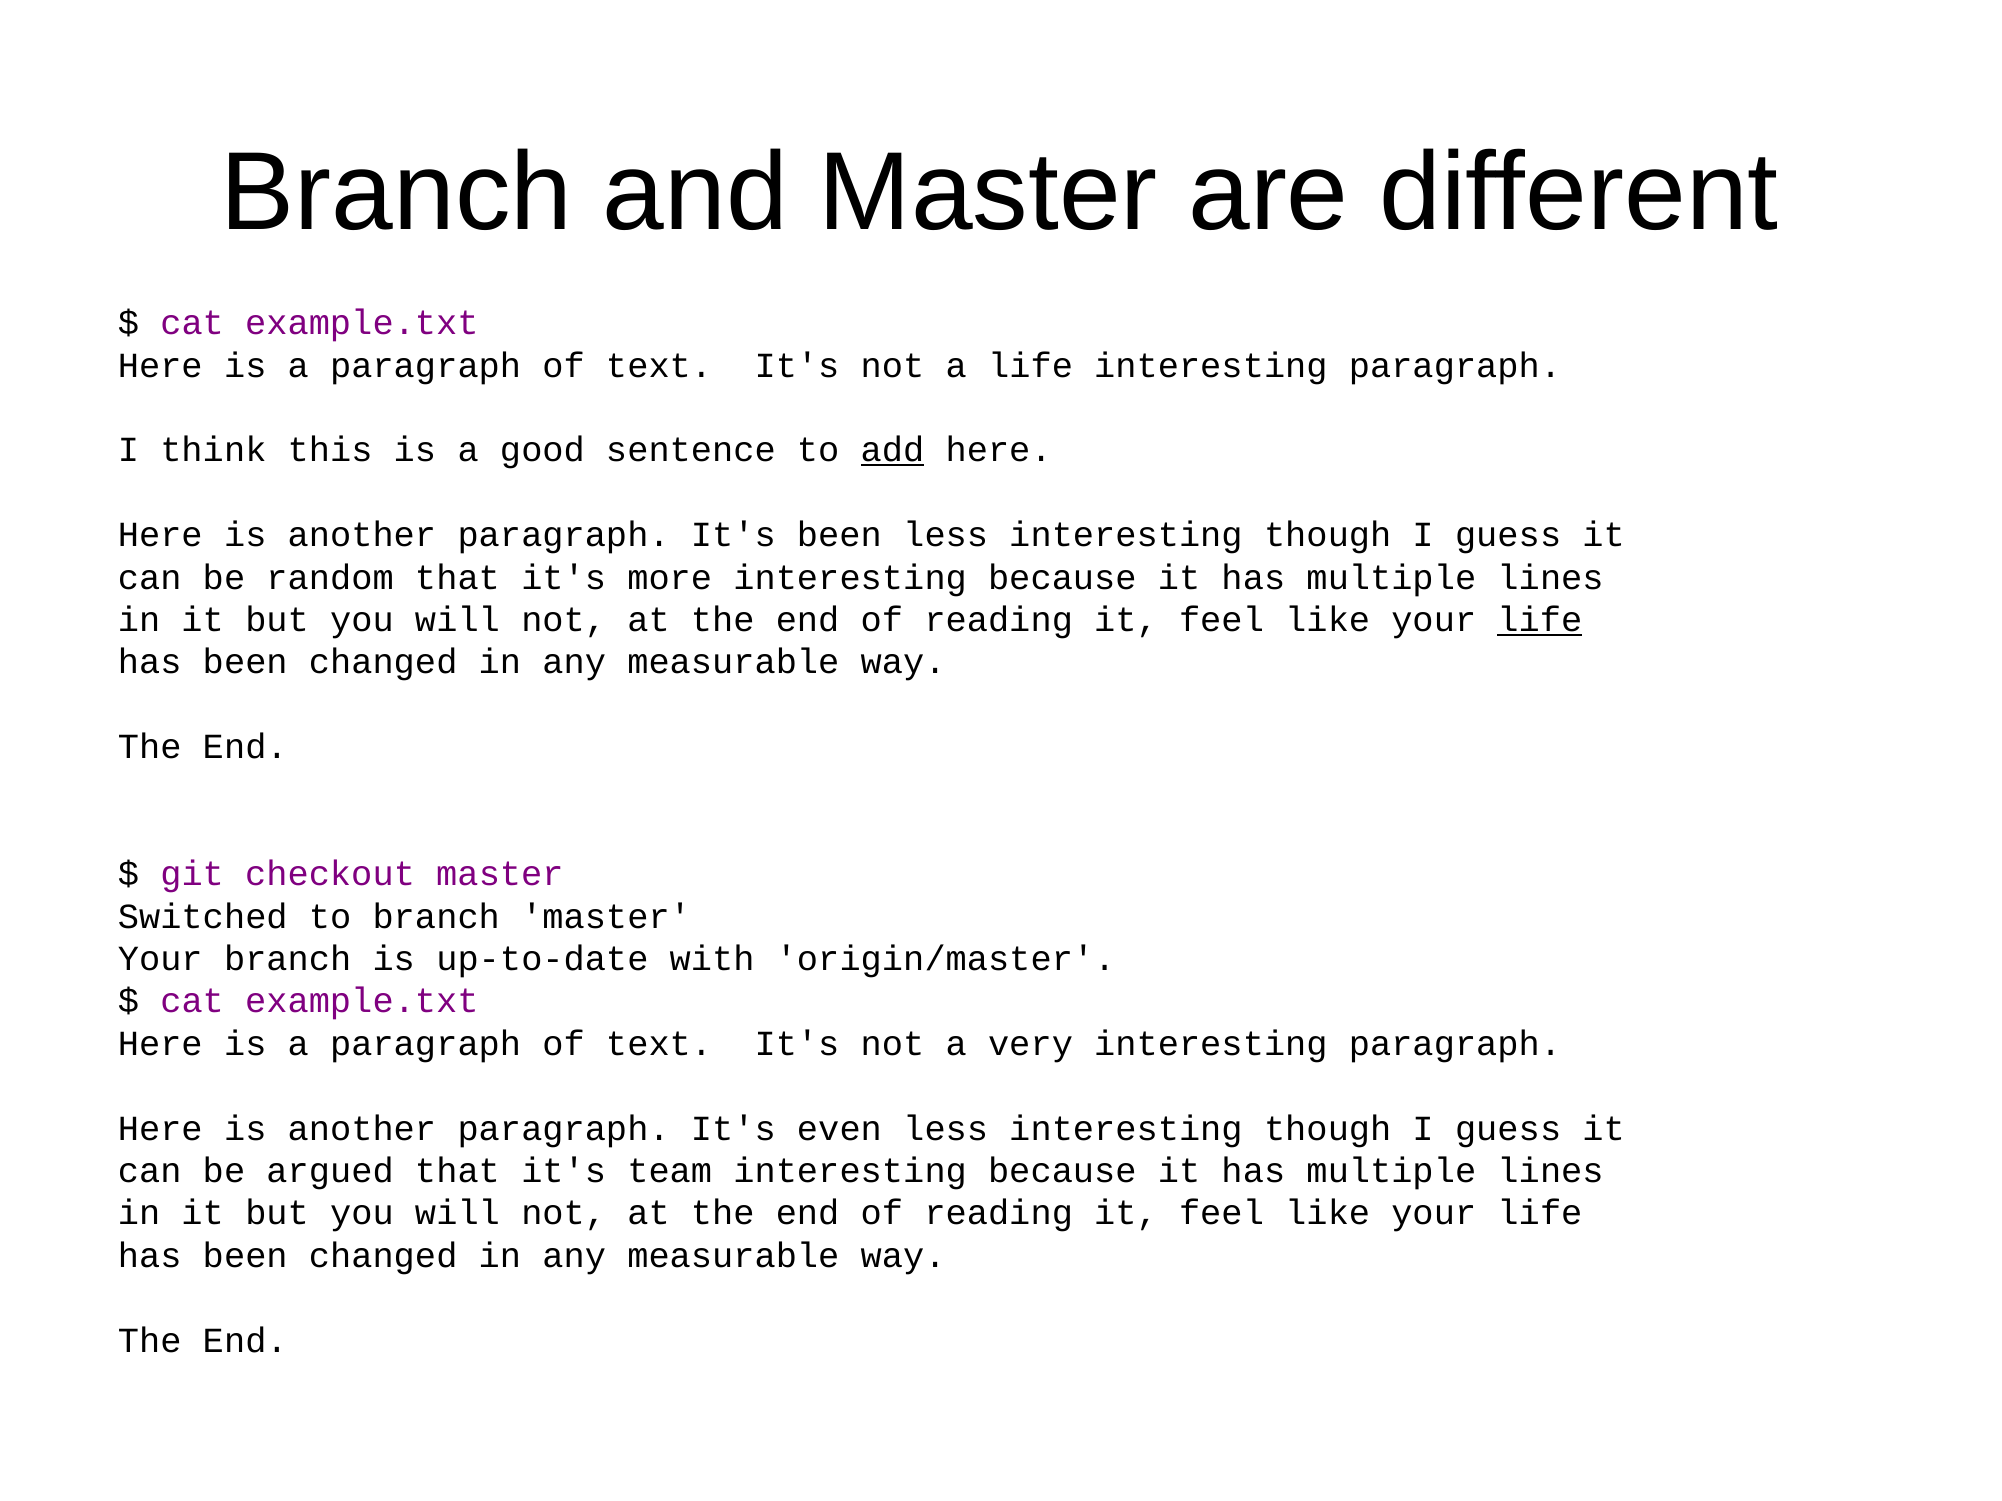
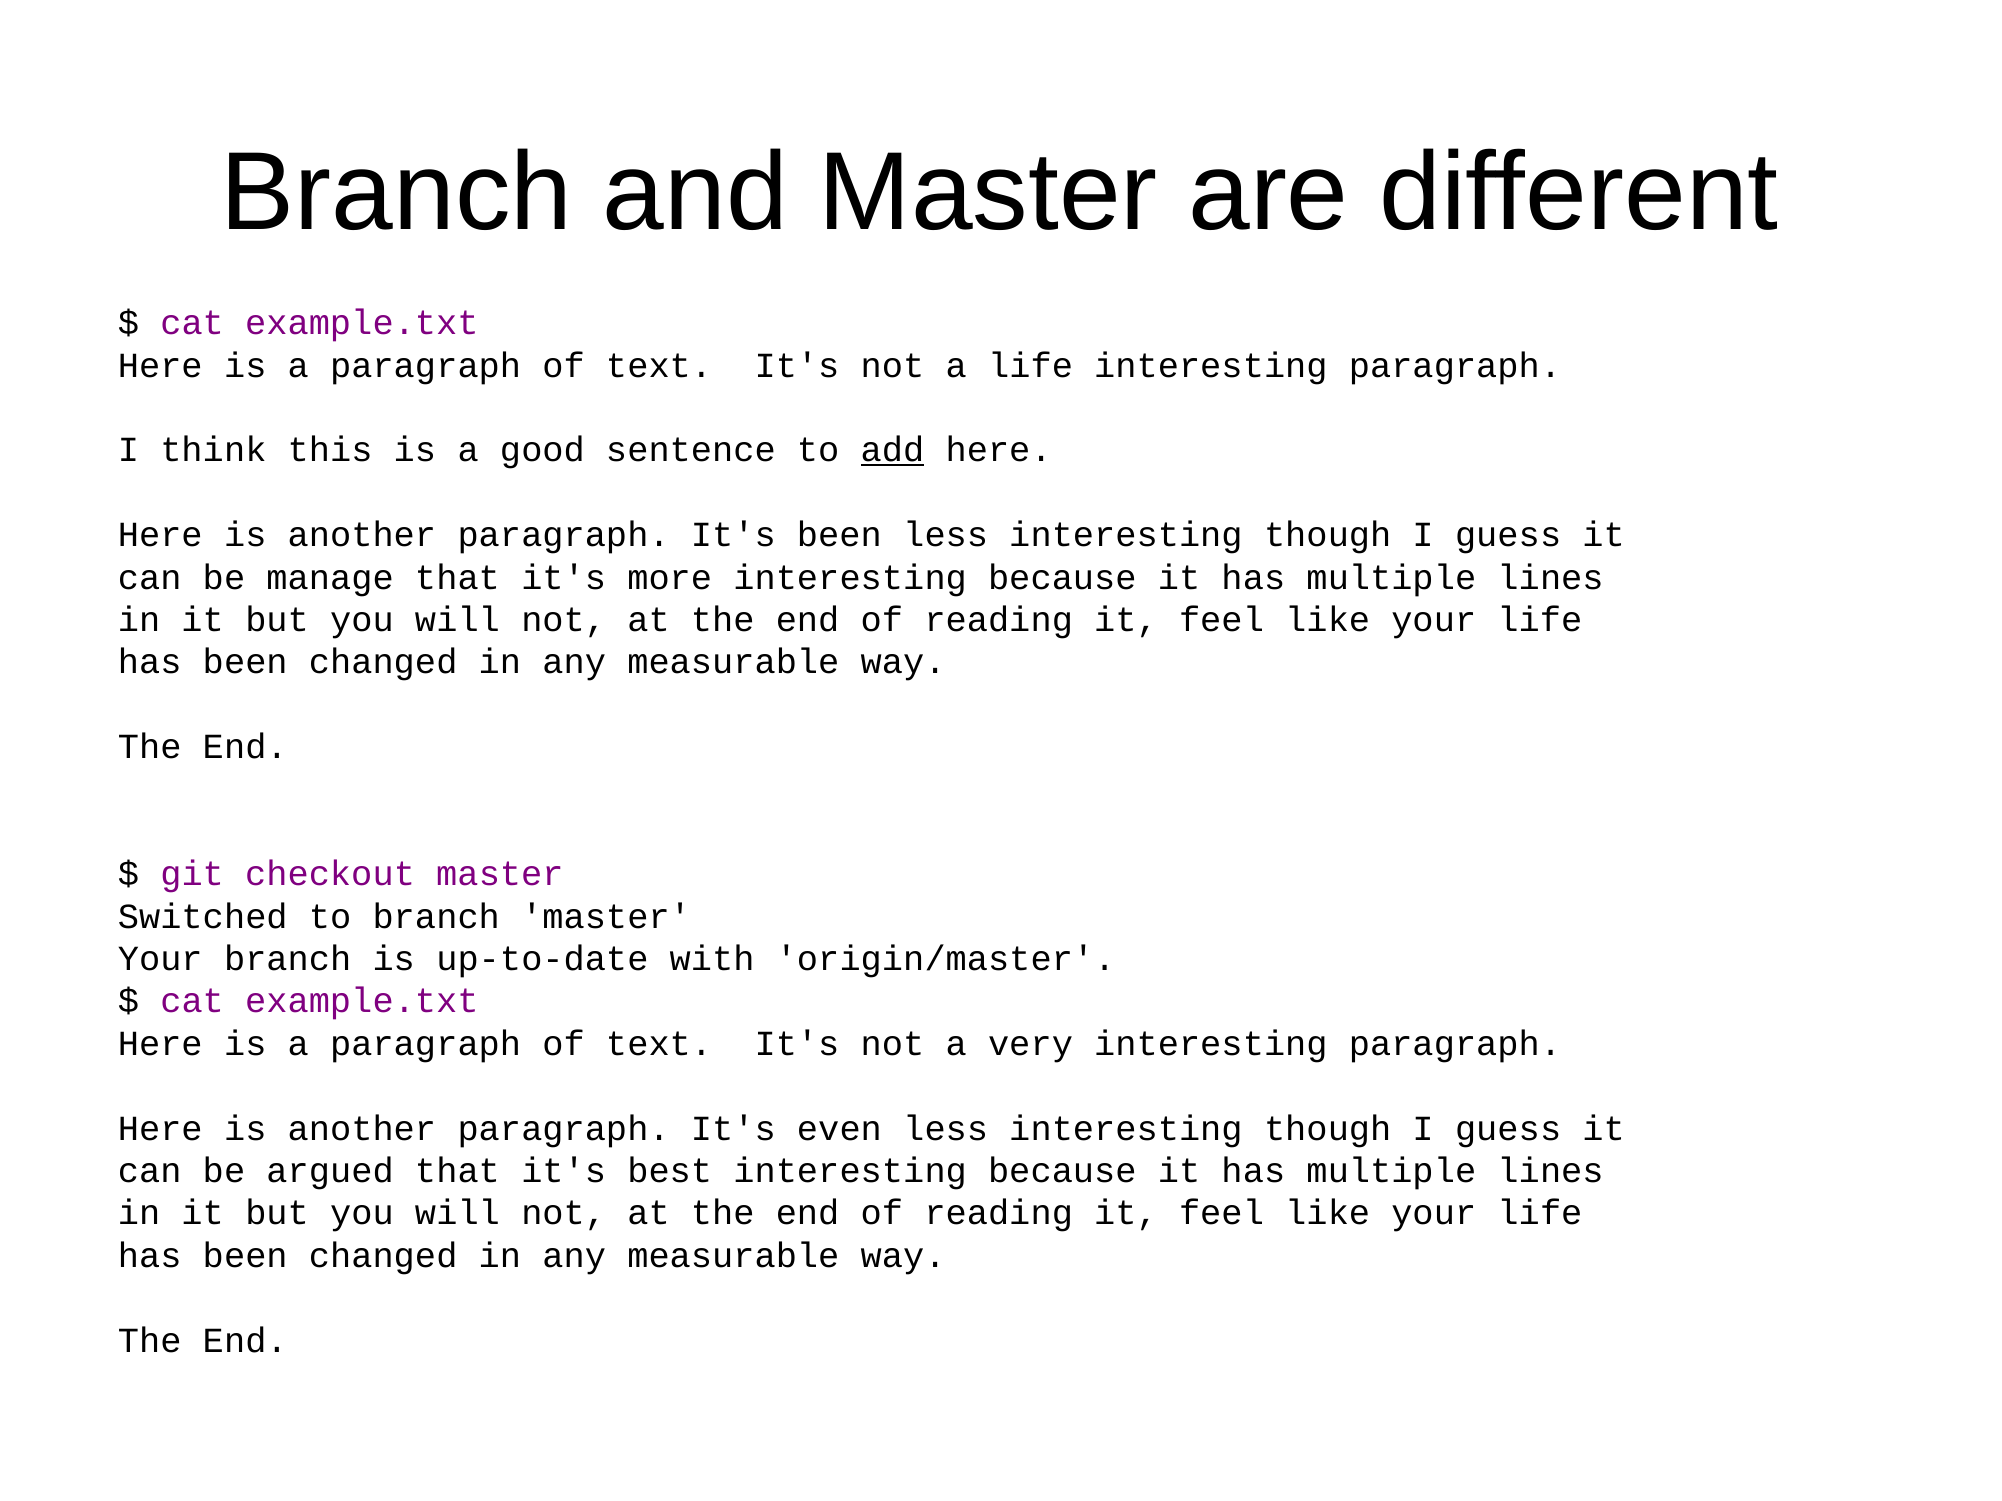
random: random -> manage
life at (1540, 620) underline: present -> none
team: team -> best
